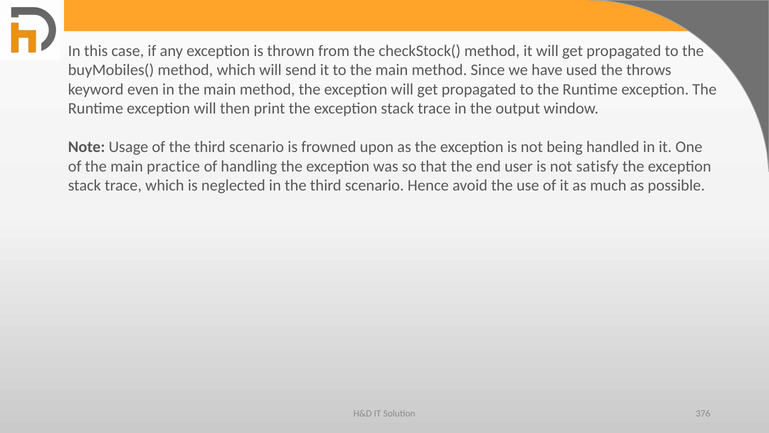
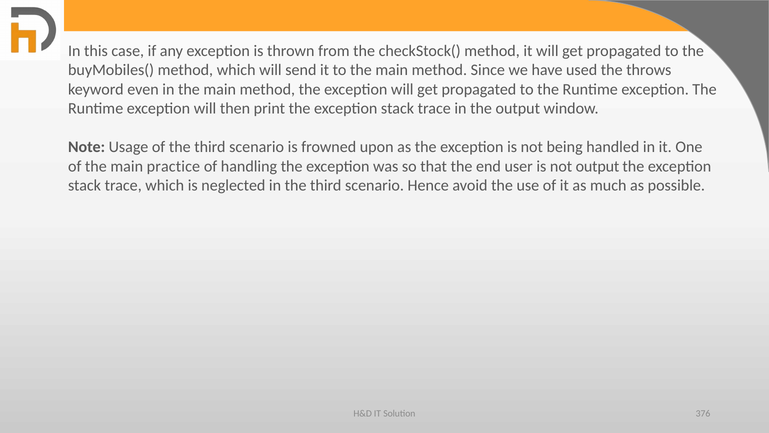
not satisfy: satisfy -> output
